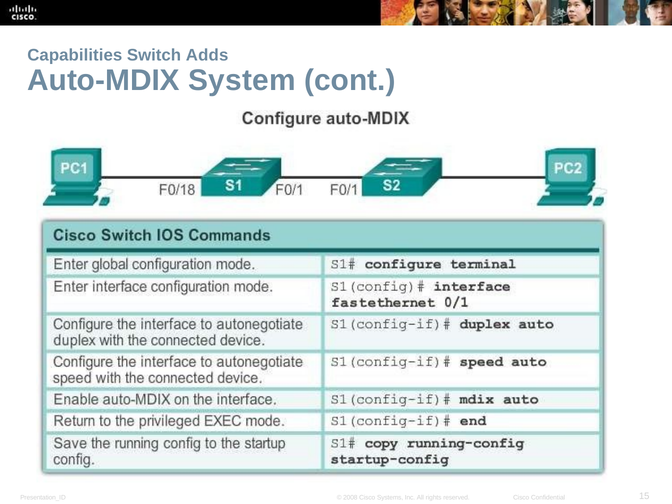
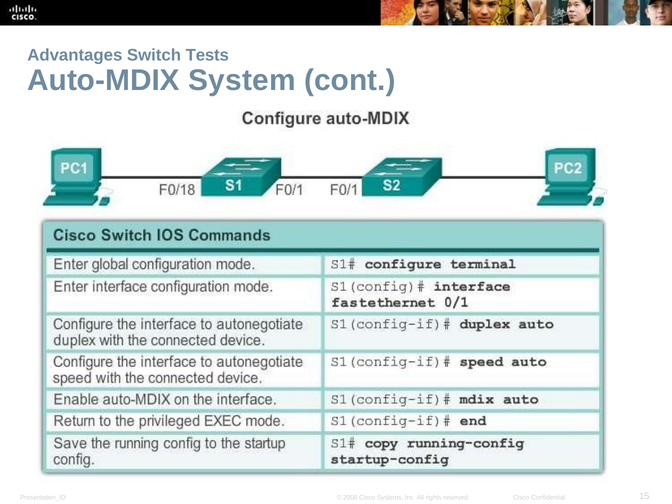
Capabilities: Capabilities -> Advantages
Adds: Adds -> Tests
